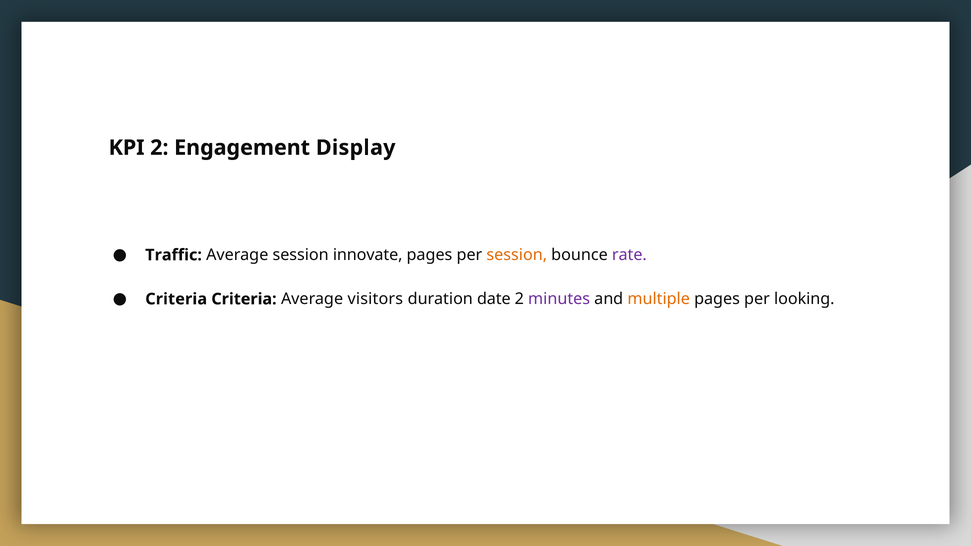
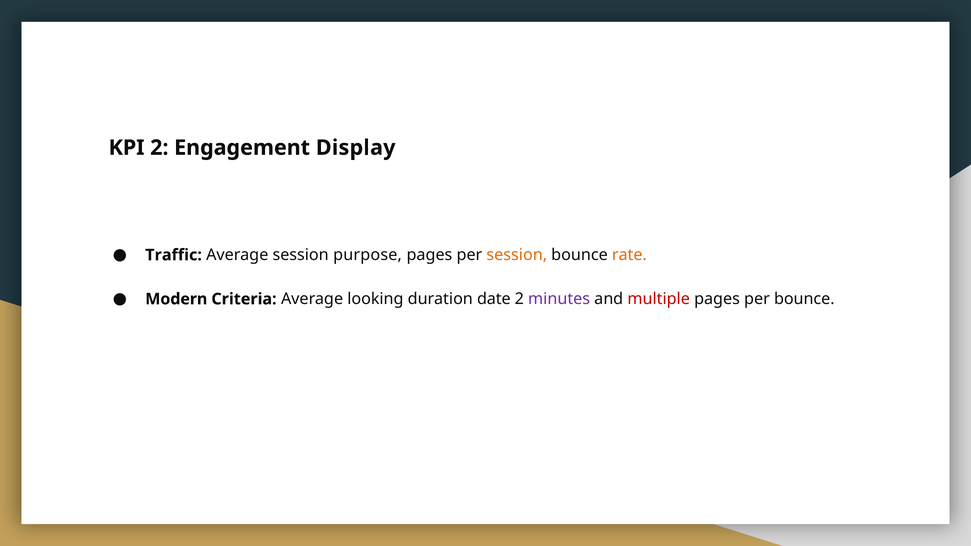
innovate: innovate -> purpose
rate colour: purple -> orange
Criteria at (176, 299): Criteria -> Modern
visitors: visitors -> looking
multiple colour: orange -> red
per looking: looking -> bounce
